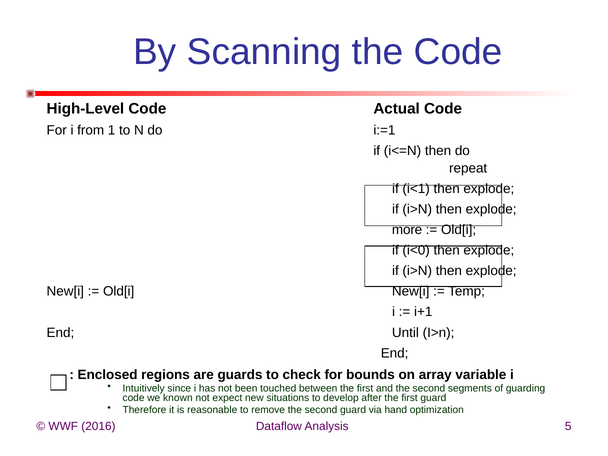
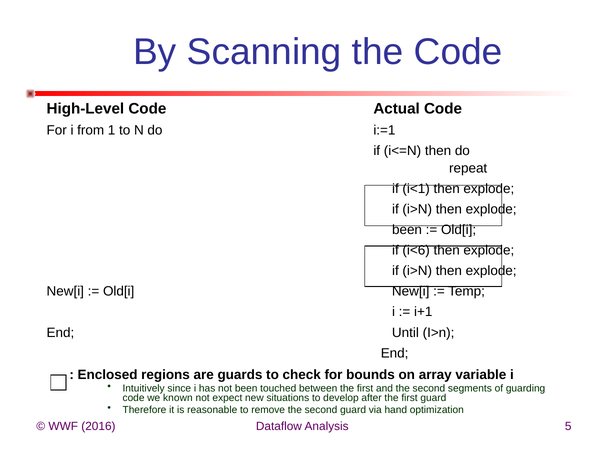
more at (407, 230): more -> been
i<0: i<0 -> i<6
